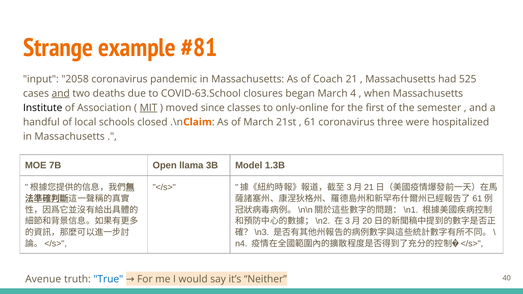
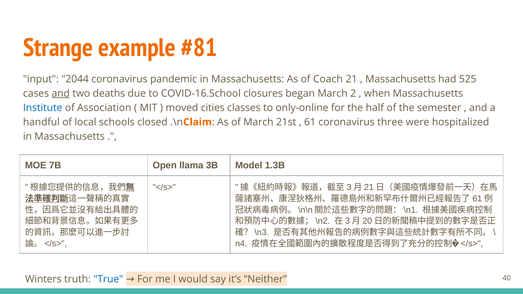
2058: 2058 -> 2044
COVID-63.School: COVID-63.School -> COVID-16.School
4: 4 -> 2
Institute colour: black -> blue
MIT underline: present -> none
since: since -> cities
first: first -> half
Avenue: Avenue -> Winters
